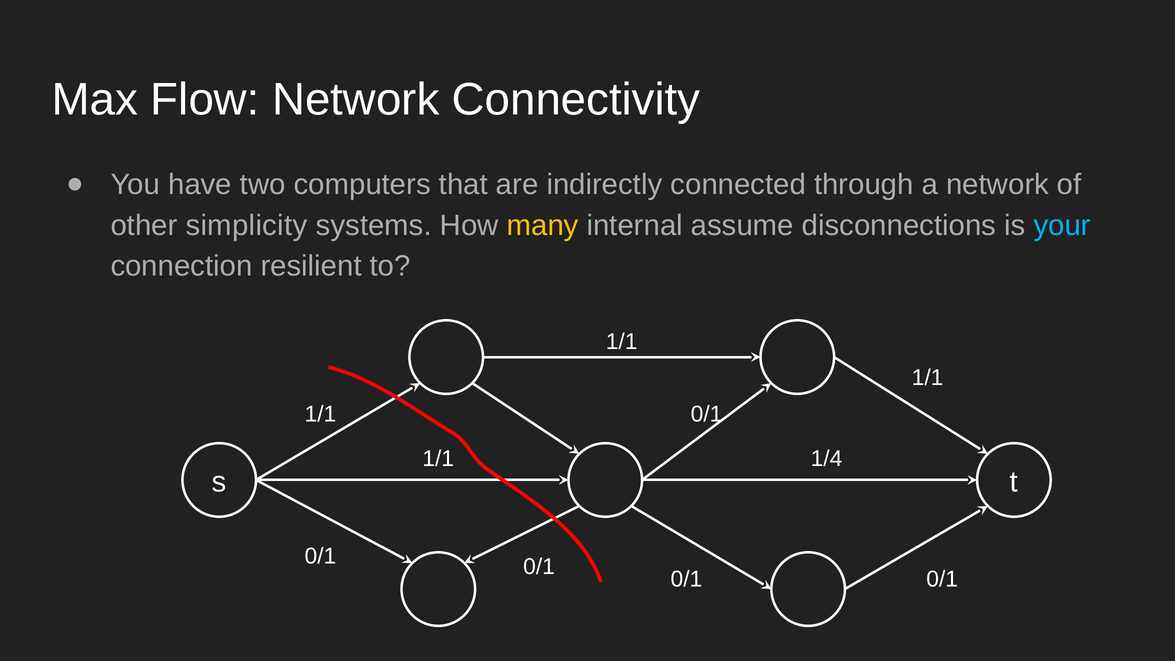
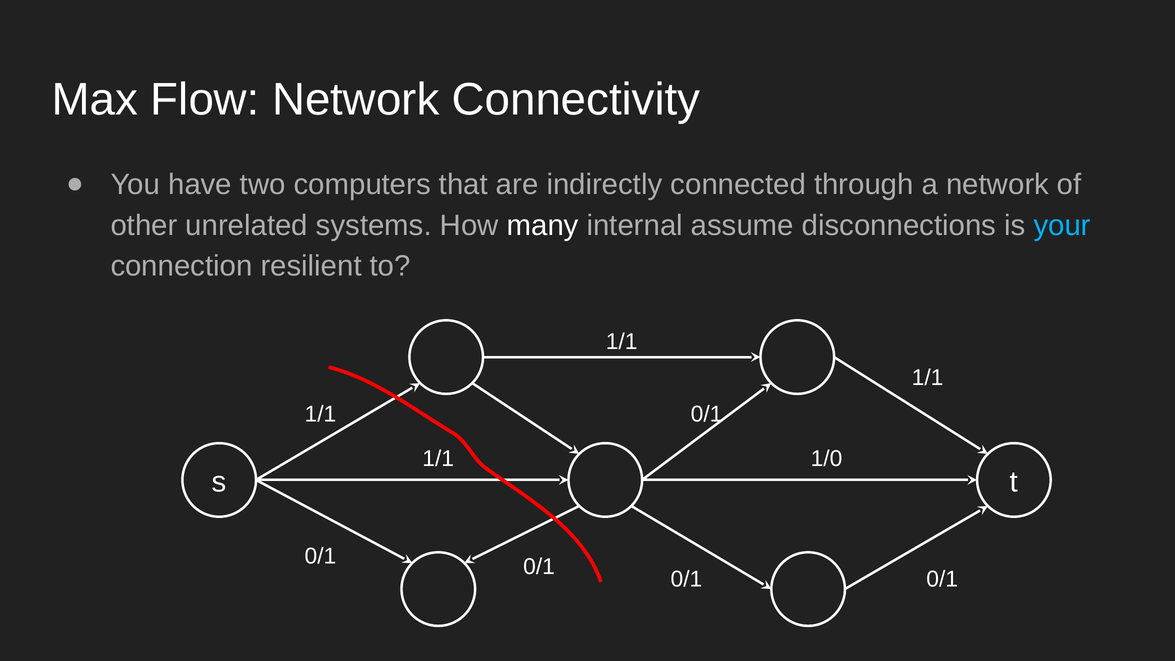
simplicity: simplicity -> unrelated
many colour: yellow -> white
1/4: 1/4 -> 1/0
